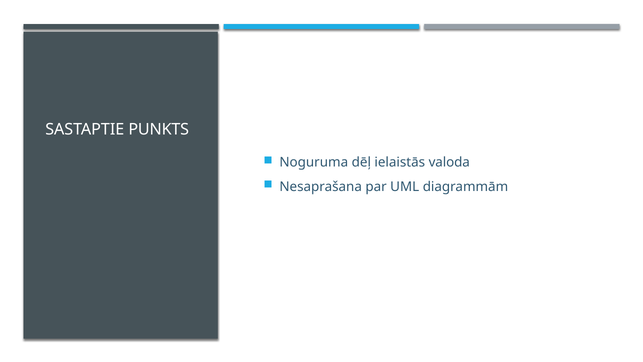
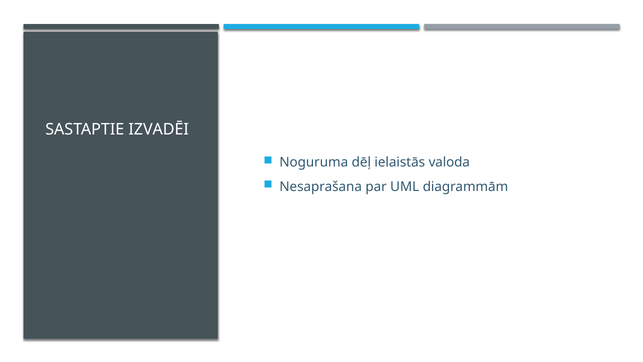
PUNKTS: PUNKTS -> IZVADĒI
